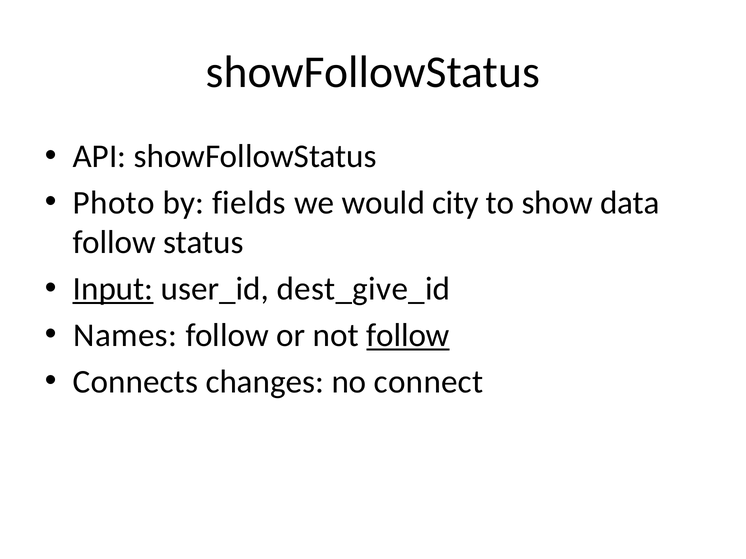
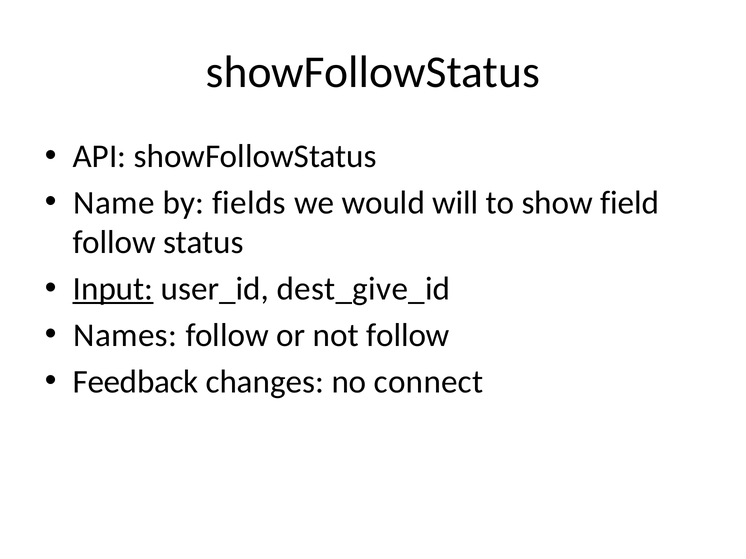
Photo: Photo -> Name
city: city -> will
data: data -> field
follow at (408, 336) underline: present -> none
Connects: Connects -> Feedback
